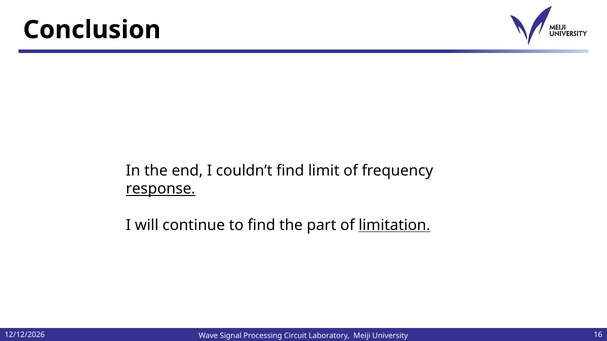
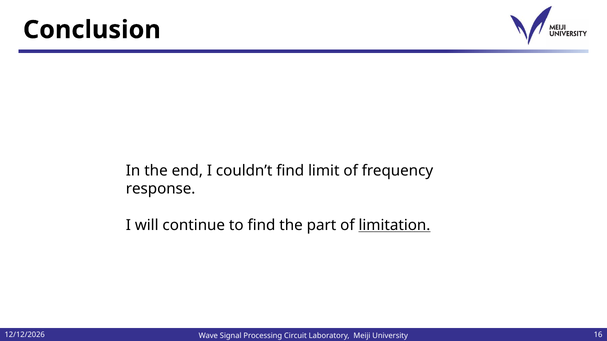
response underline: present -> none
